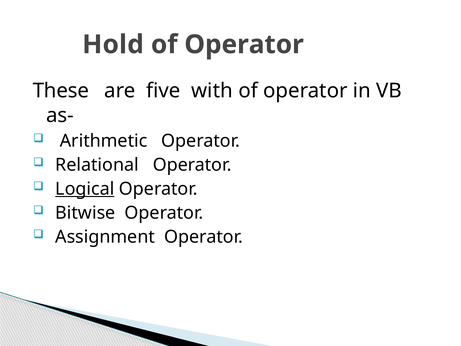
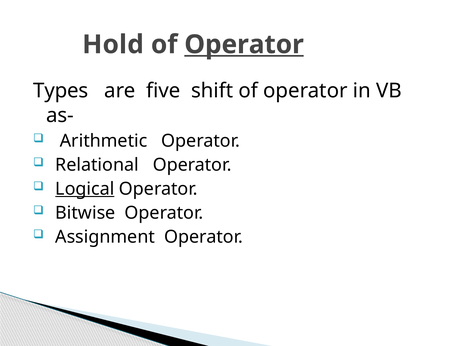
Operator at (244, 44) underline: none -> present
These: These -> Types
with: with -> shift
